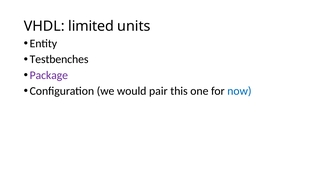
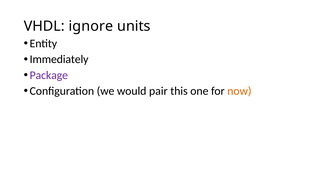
limited: limited -> ignore
Testbenches: Testbenches -> Immediately
now colour: blue -> orange
